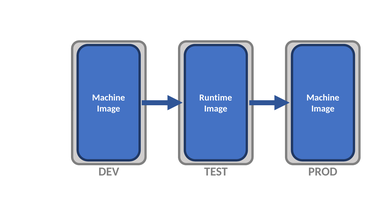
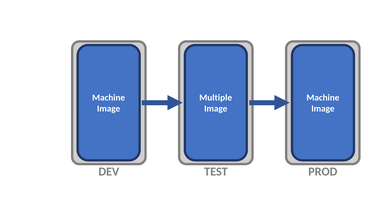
Runtime: Runtime -> Multiple
